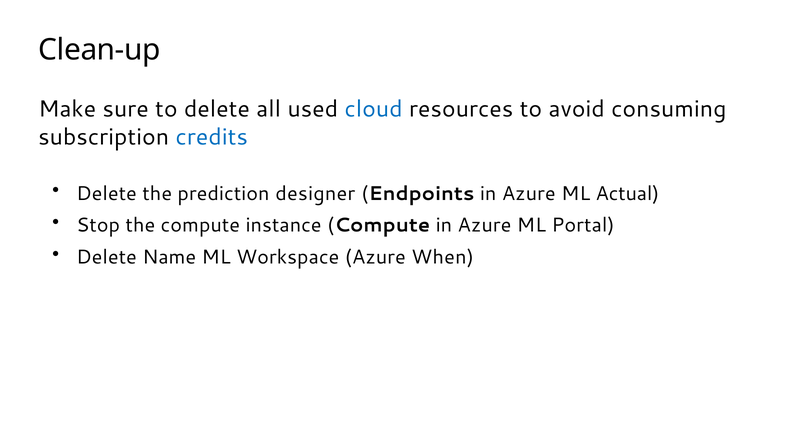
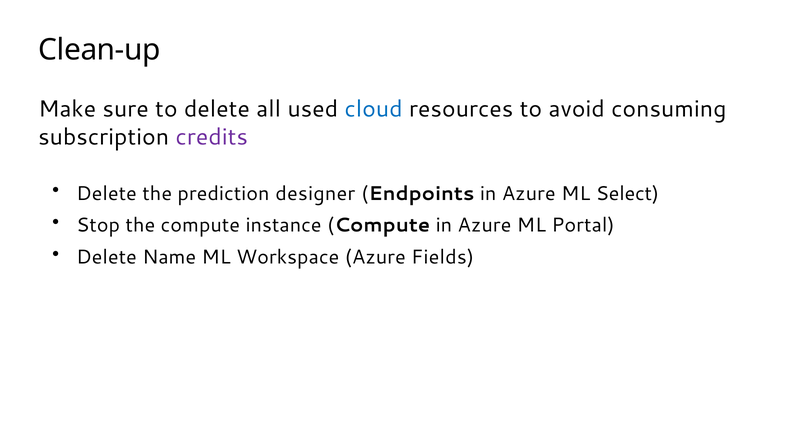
credits colour: blue -> purple
Actual: Actual -> Select
When: When -> Fields
